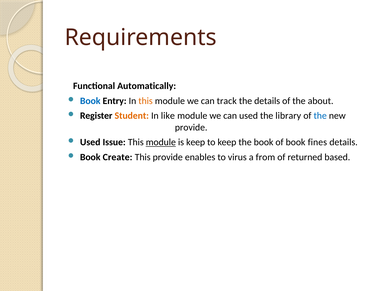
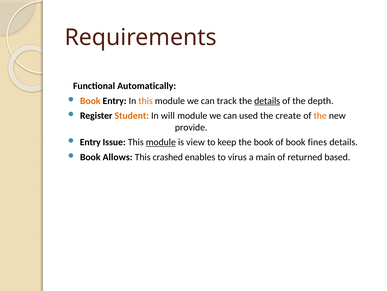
Book at (90, 101) colour: blue -> orange
details at (267, 101) underline: none -> present
about: about -> depth
like: like -> will
library: library -> create
the at (320, 115) colour: blue -> orange
Used at (90, 142): Used -> Entry
is keep: keep -> view
Create: Create -> Allows
This provide: provide -> crashed
from: from -> main
